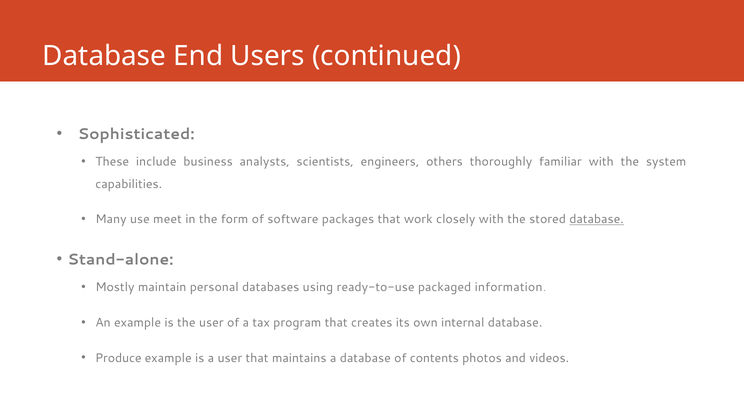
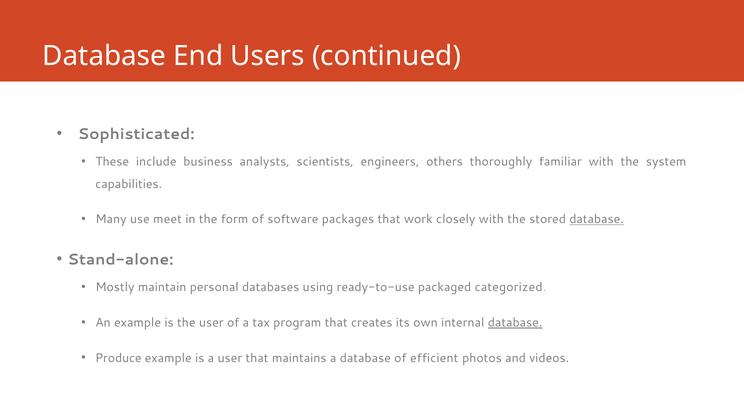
information: information -> categorized
database at (515, 322) underline: none -> present
contents: contents -> efficient
